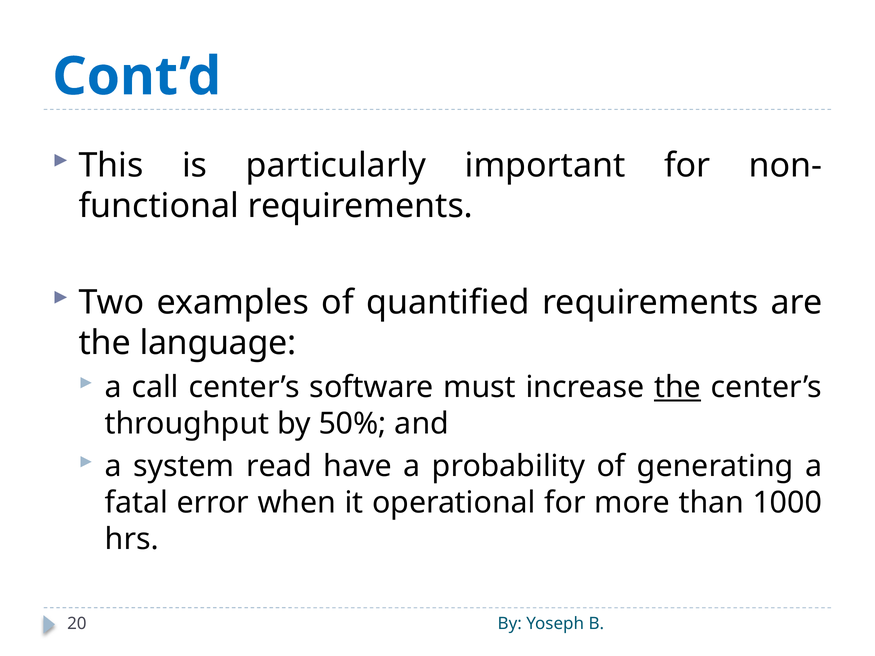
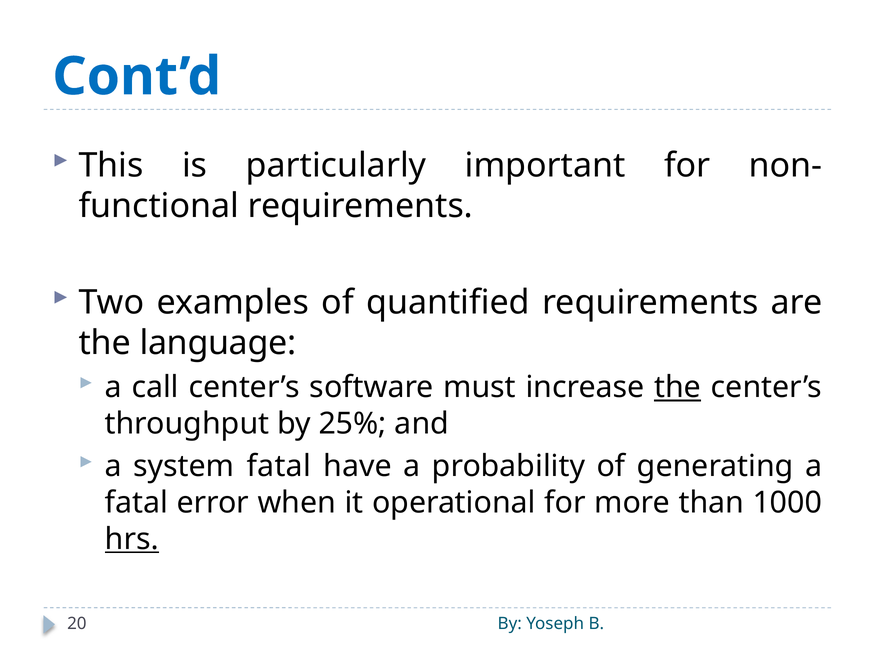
50%: 50% -> 25%
system read: read -> fatal
hrs underline: none -> present
